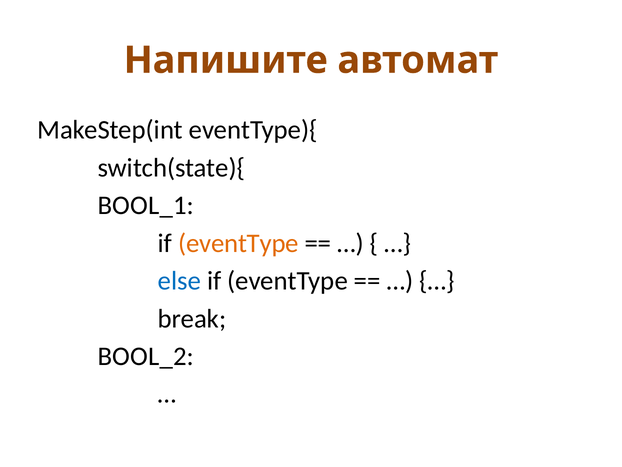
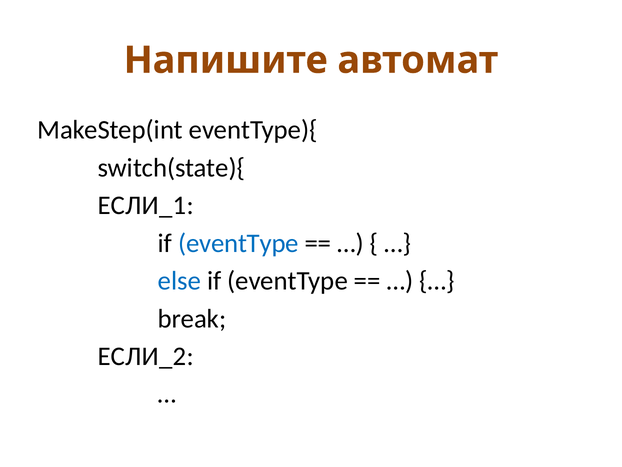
BOOL_1: BOOL_1 -> ЕСЛИ_1
eventType at (238, 243) colour: orange -> blue
BOOL_2: BOOL_2 -> ЕСЛИ_2
